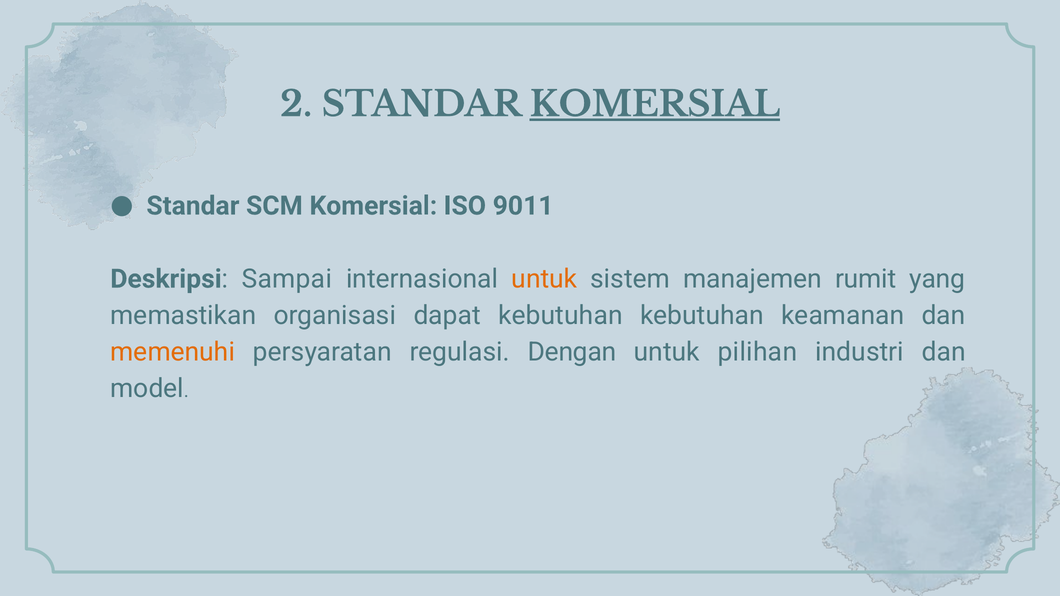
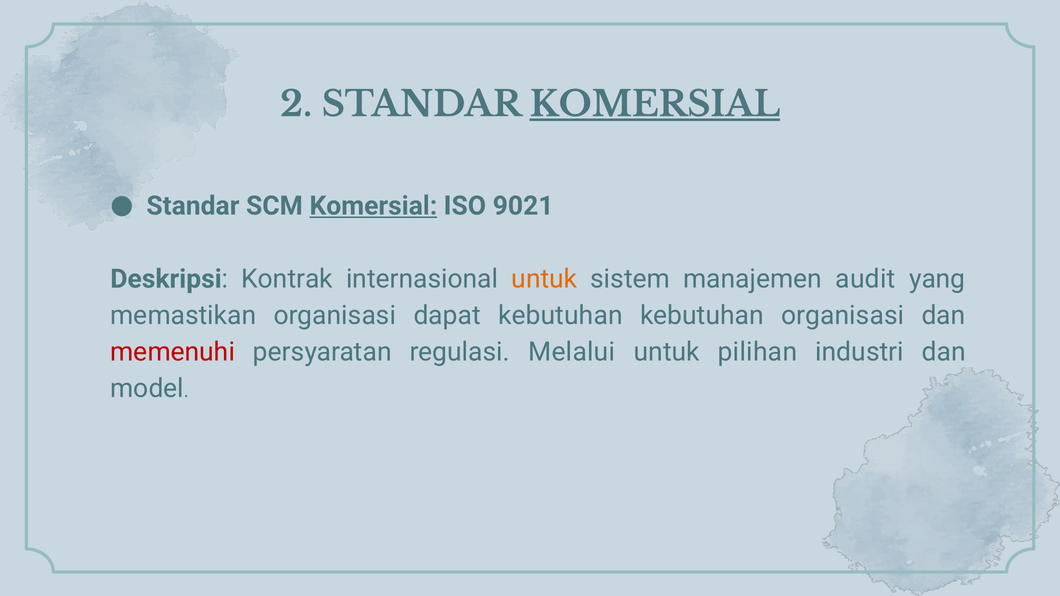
Komersial at (373, 206) underline: none -> present
9011: 9011 -> 9021
Sampai: Sampai -> Kontrak
rumit: rumit -> audit
kebutuhan keamanan: keamanan -> organisasi
memenuhi colour: orange -> red
Dengan: Dengan -> Melalui
